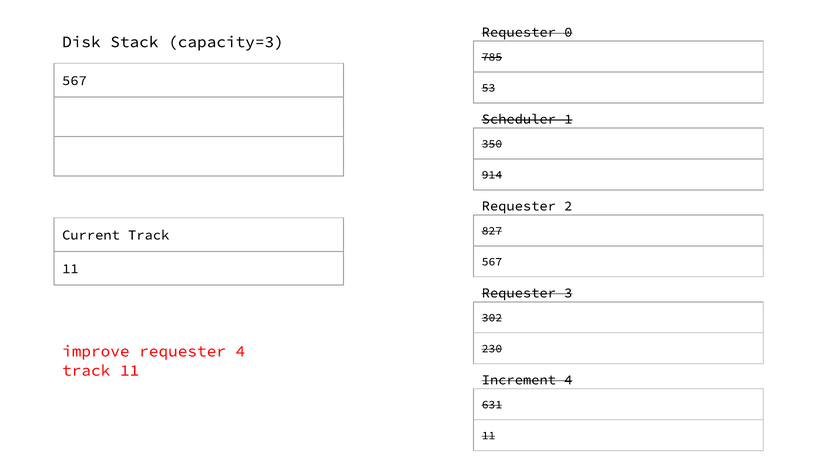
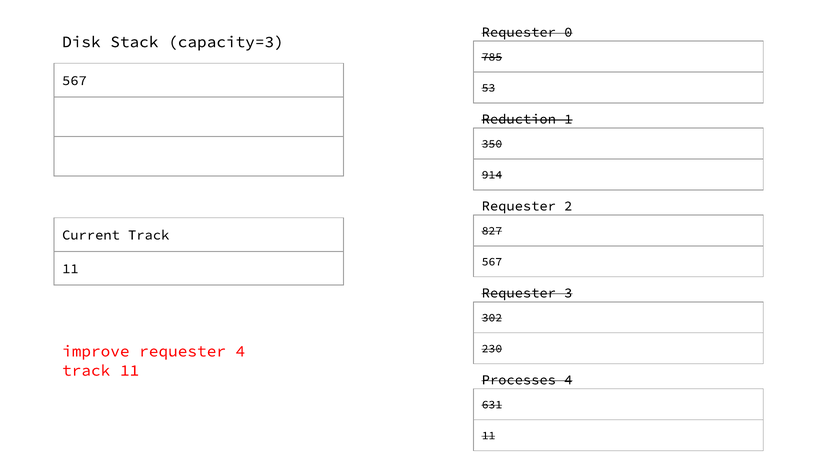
Scheduler: Scheduler -> Reduction
Increment: Increment -> Processes
